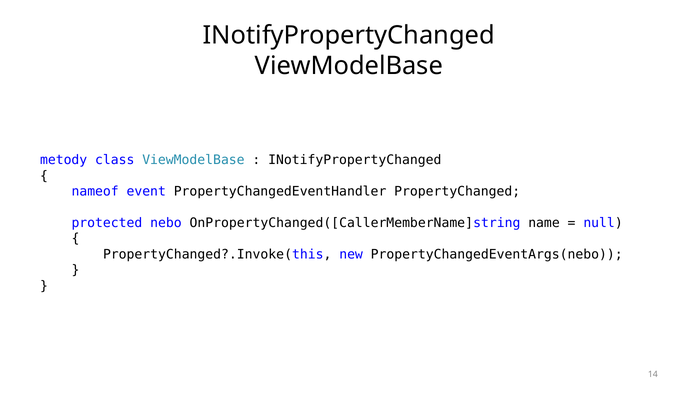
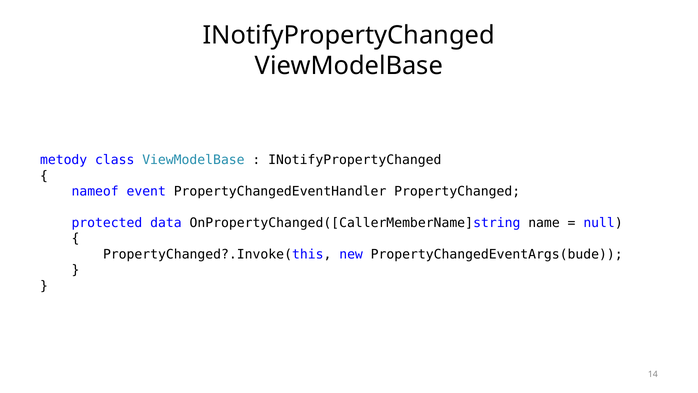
nebo: nebo -> data
PropertyChangedEventArgs(nebo: PropertyChangedEventArgs(nebo -> PropertyChangedEventArgs(bude
